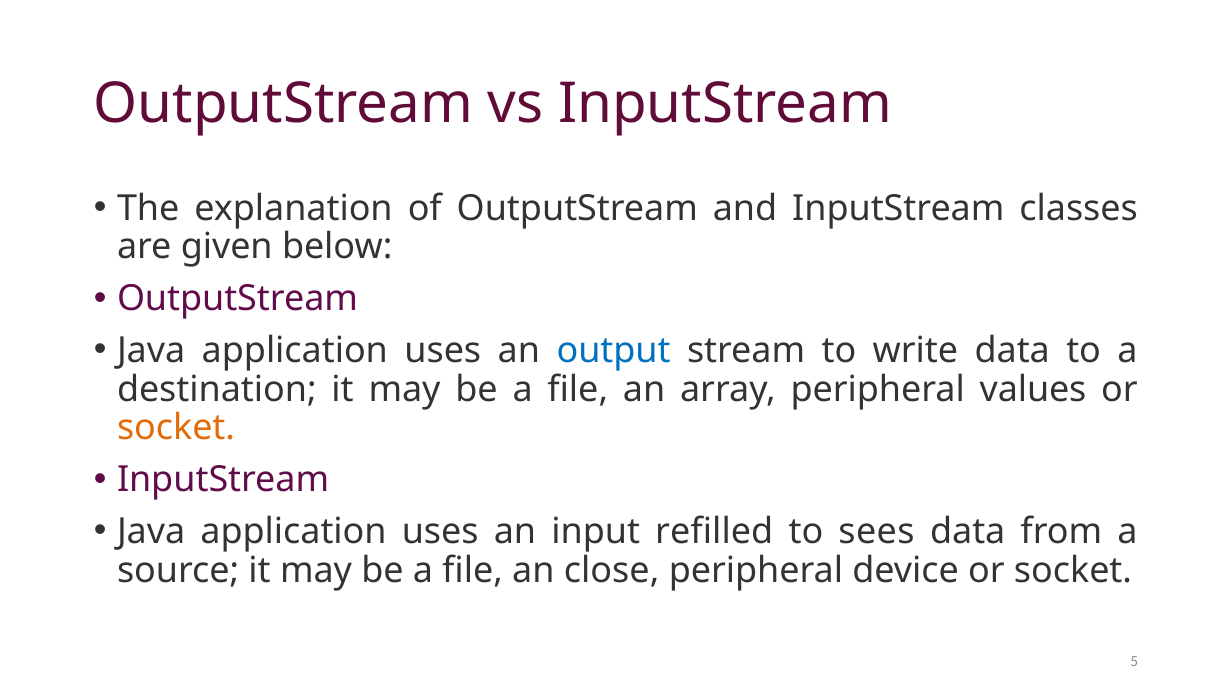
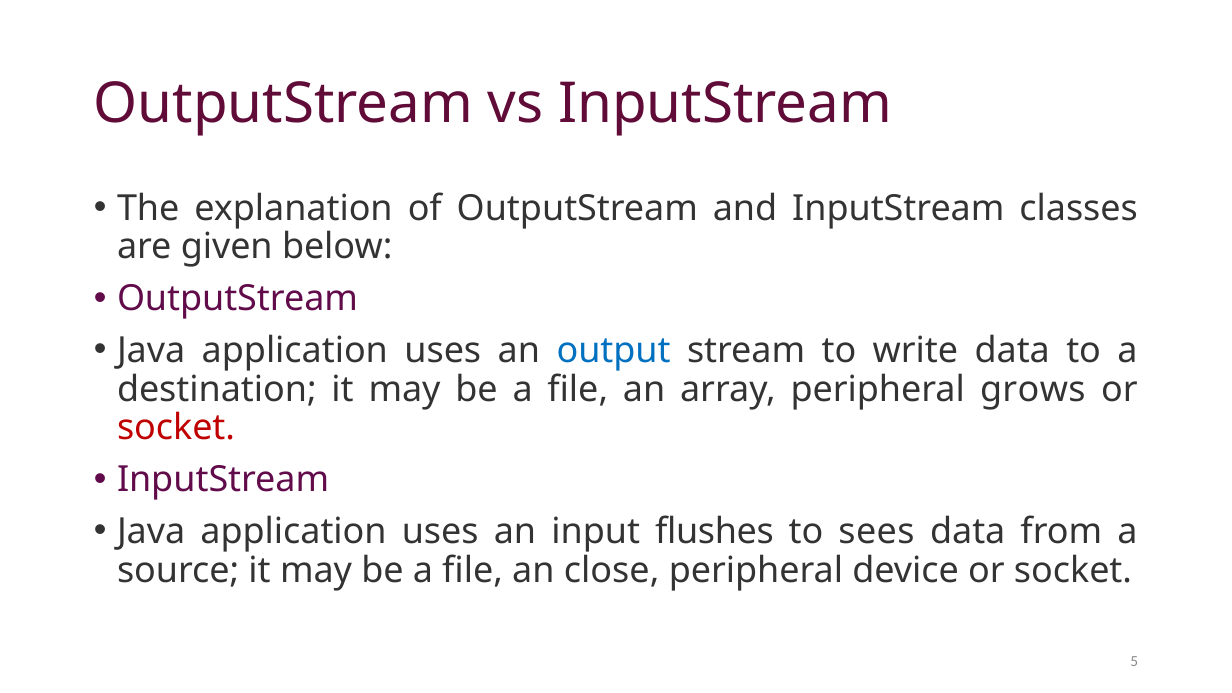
values: values -> grows
socket at (176, 428) colour: orange -> red
refilled: refilled -> flushes
